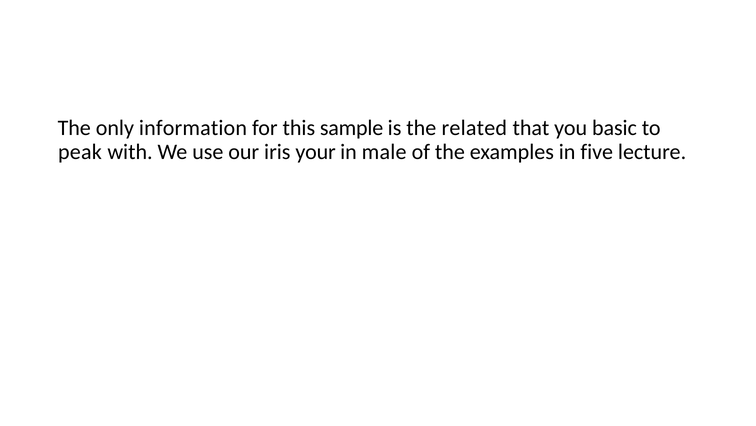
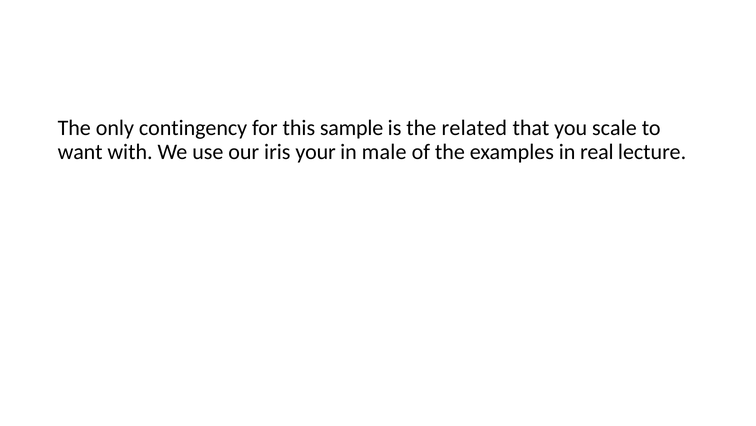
information: information -> contingency
basic: basic -> scale
peak: peak -> want
five: five -> real
